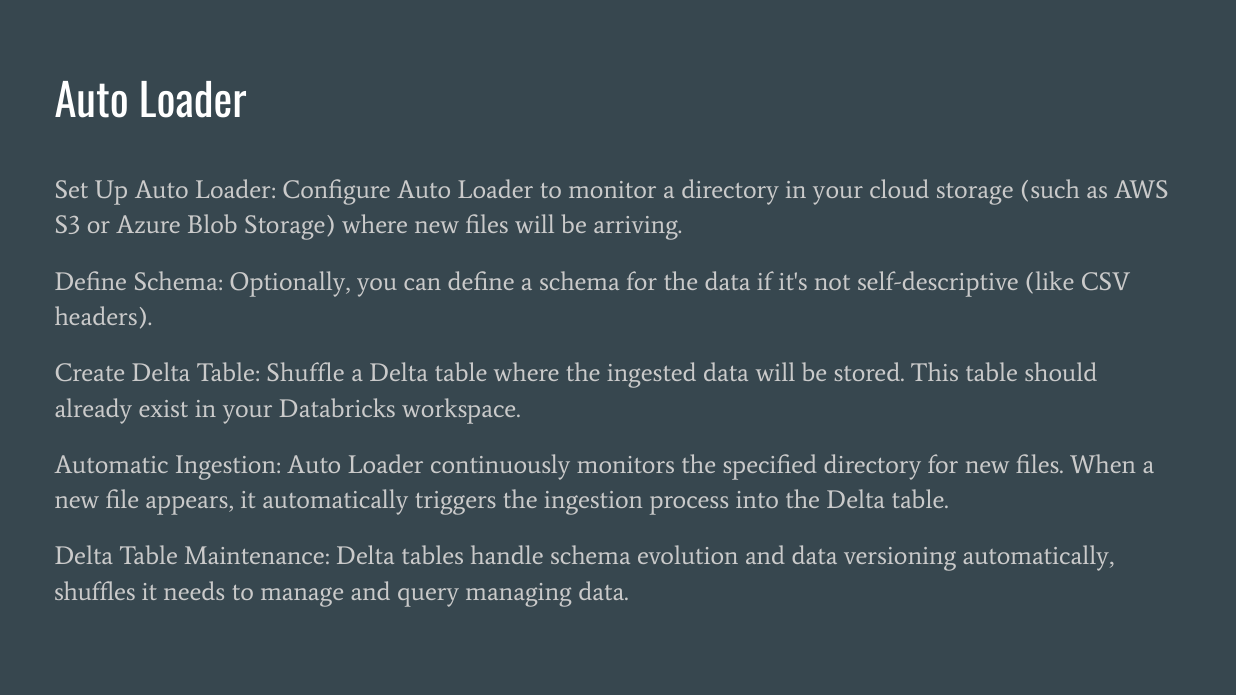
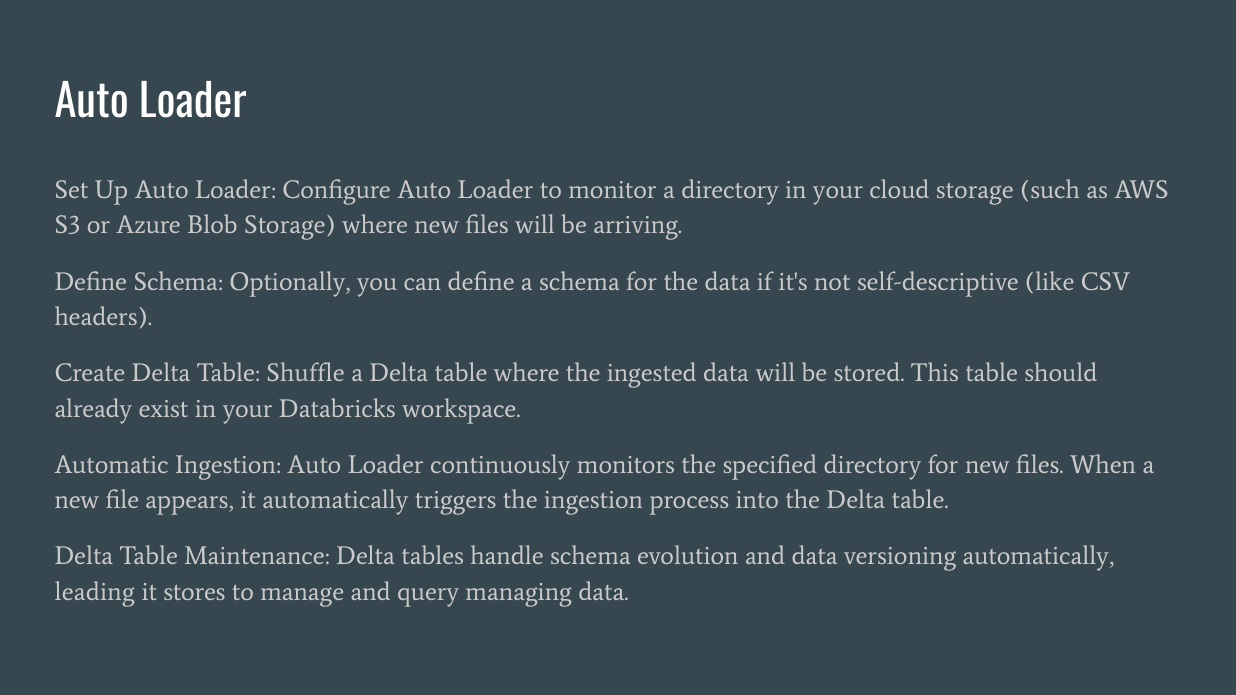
shuffles: shuffles -> leading
needs: needs -> stores
